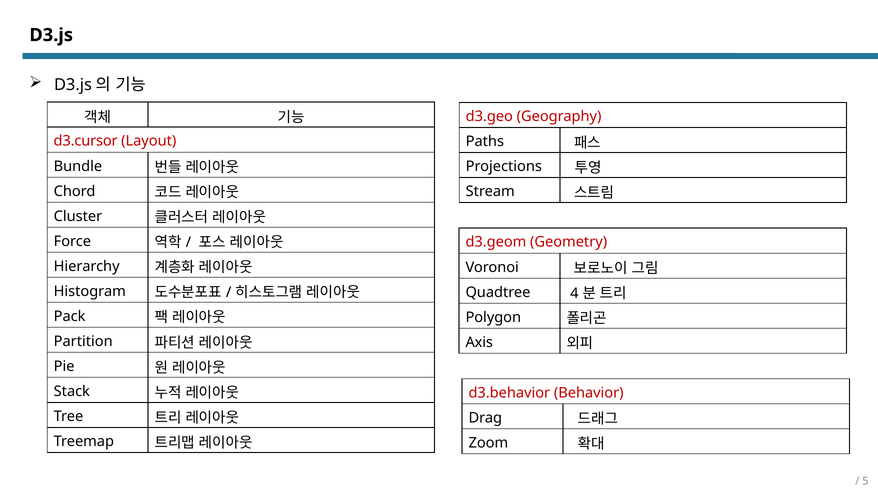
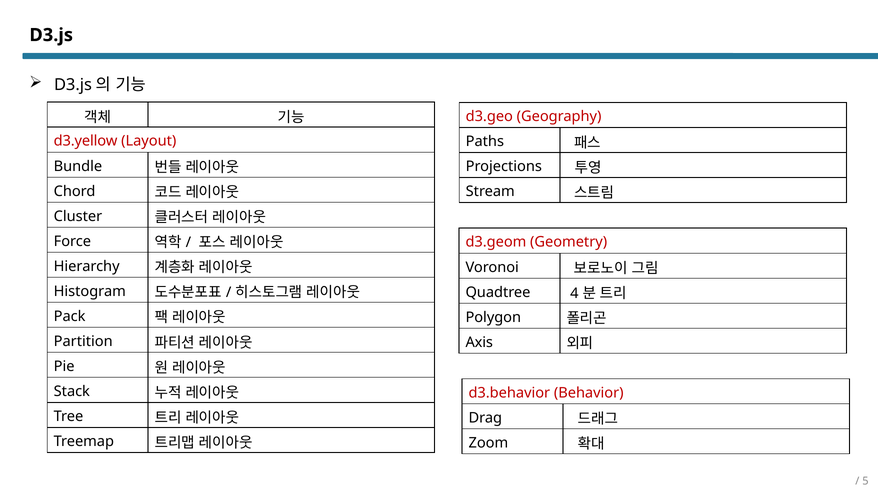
d3.cursor: d3.cursor -> d3.yellow
